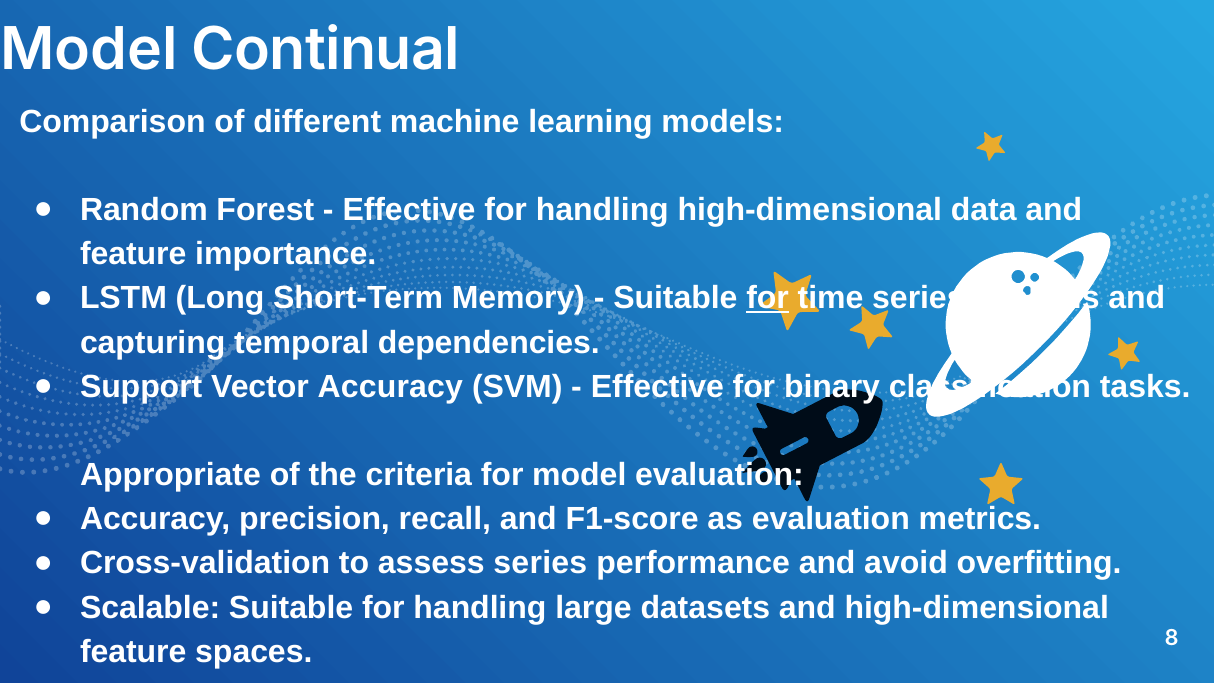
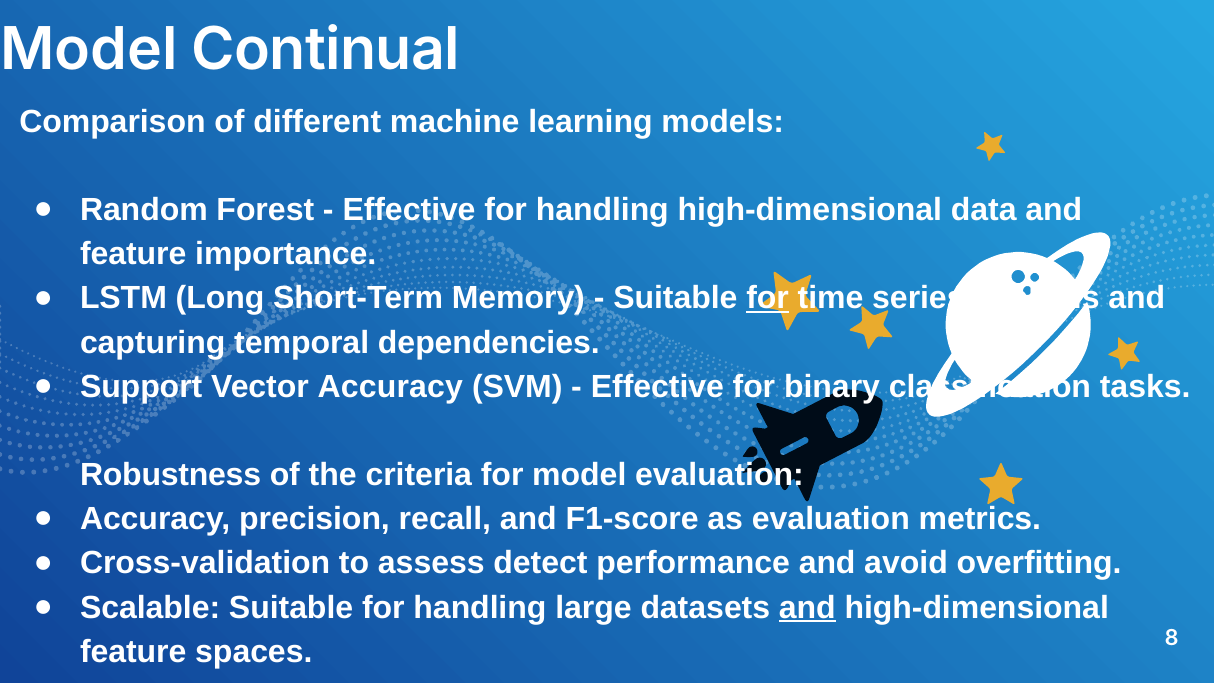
Appropriate: Appropriate -> Robustness
assess series: series -> detect
and at (807, 607) underline: none -> present
